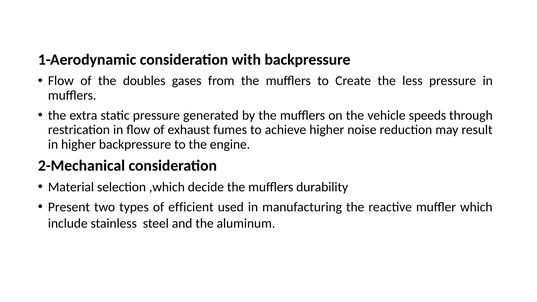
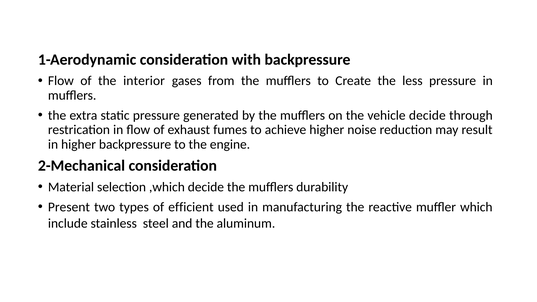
doubles: doubles -> interior
vehicle speeds: speeds -> decide
